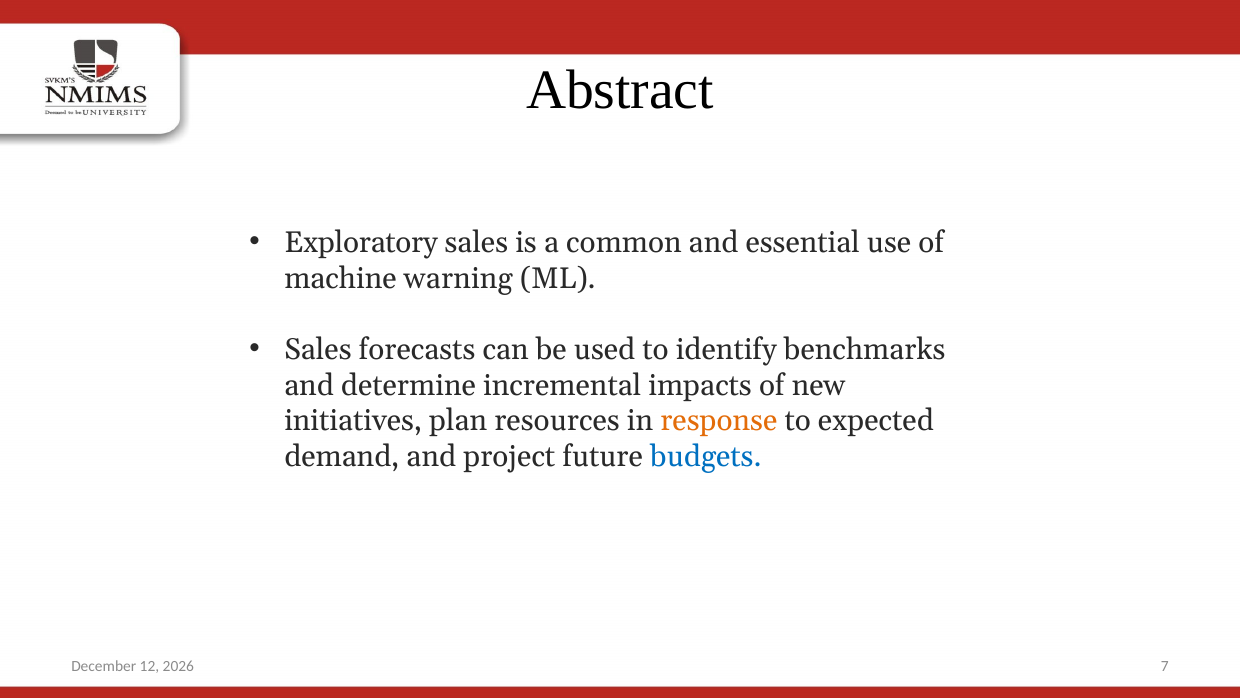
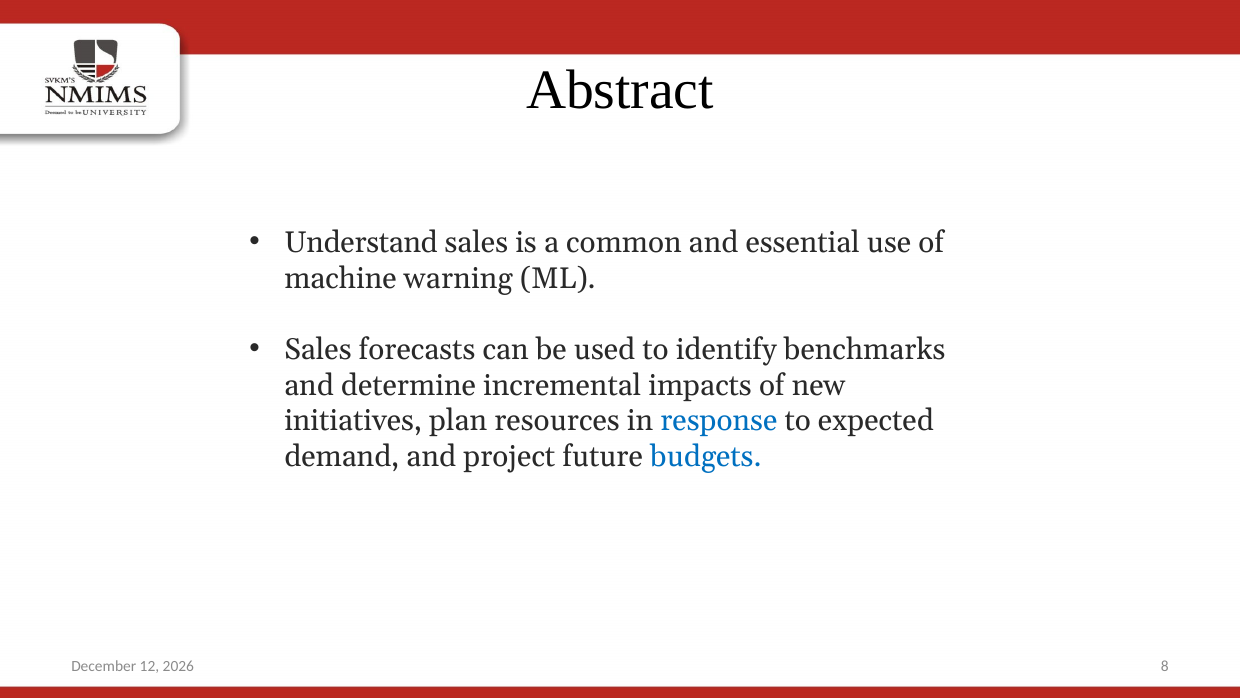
Exploratory: Exploratory -> Understand
response colour: orange -> blue
7: 7 -> 8
